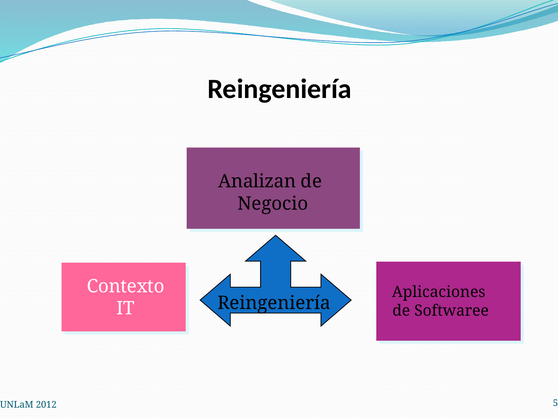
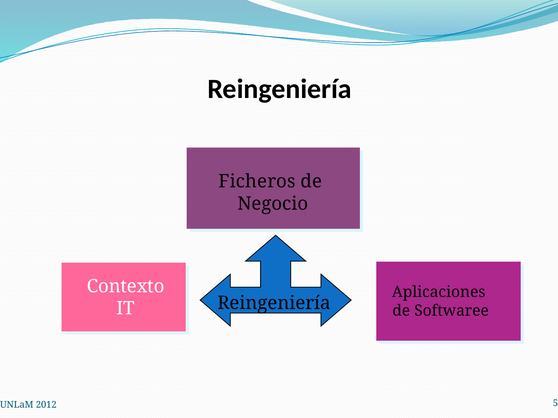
Analizan: Analizan -> Ficheros
